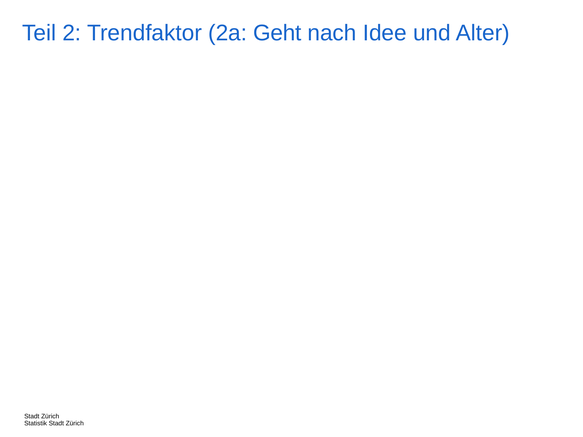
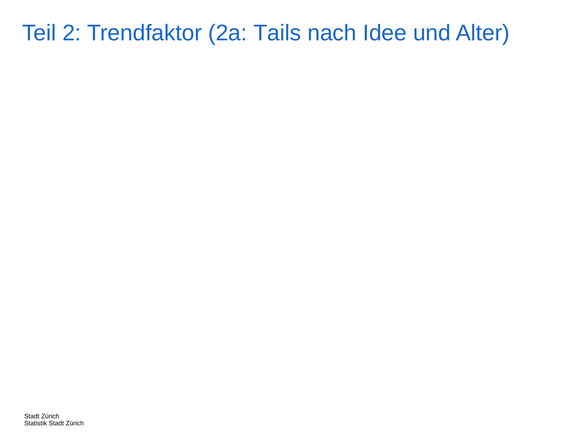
Geht: Geht -> Tails
